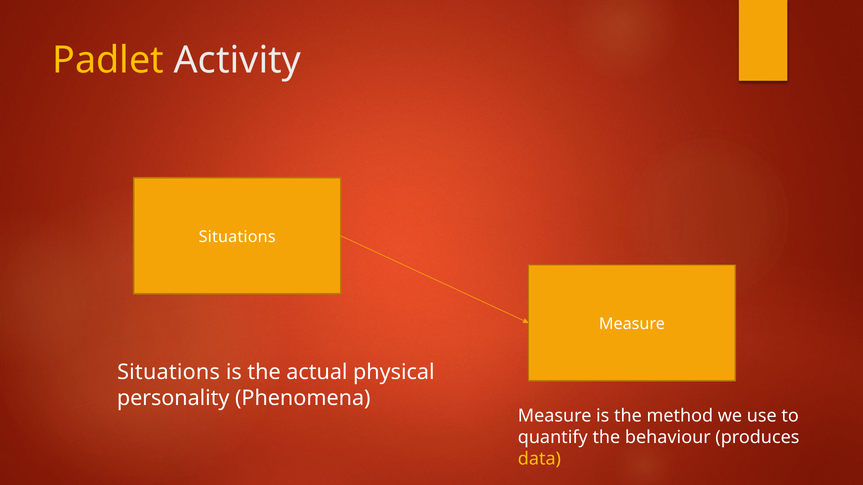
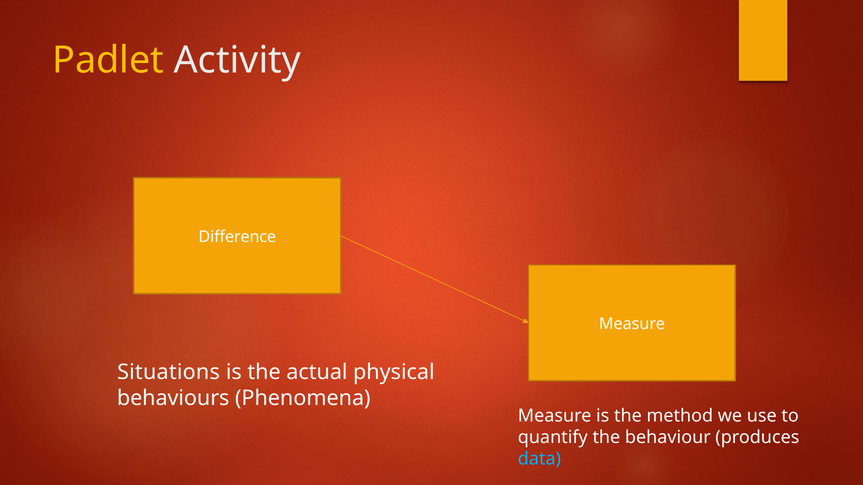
Situations at (237, 237): Situations -> Difference
personality: personality -> behaviours
data colour: yellow -> light blue
